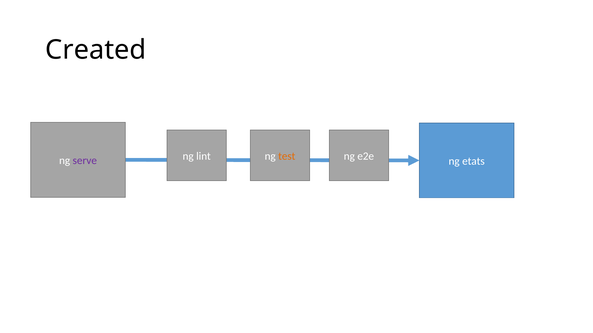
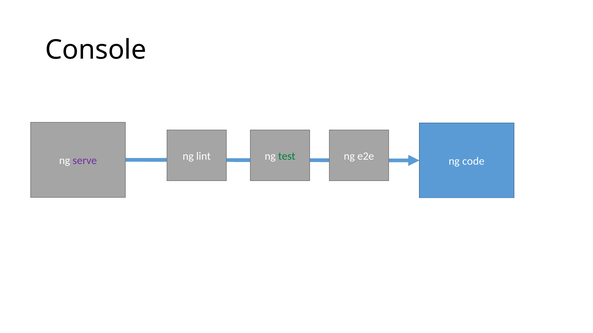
Created: Created -> Console
test colour: orange -> green
etats: etats -> code
